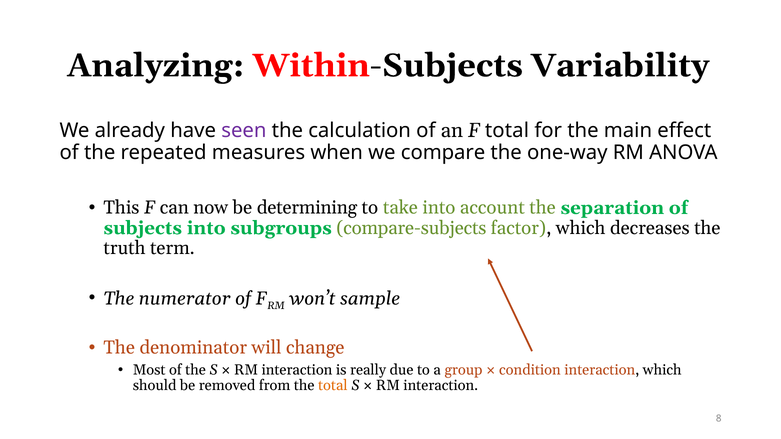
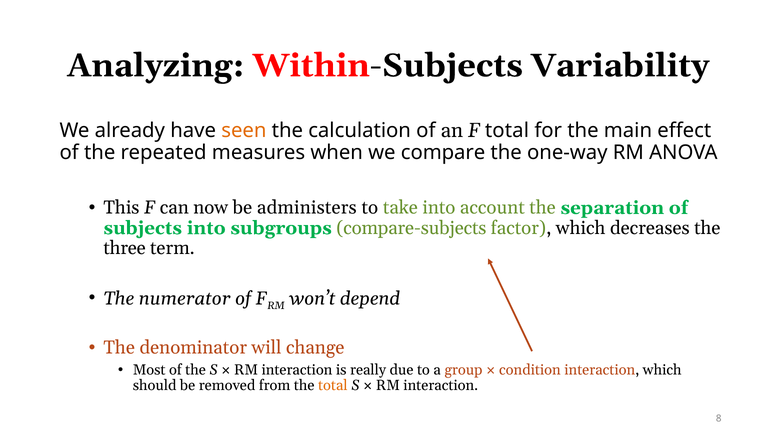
seen colour: purple -> orange
determining: determining -> administers
truth: truth -> three
sample: sample -> depend
